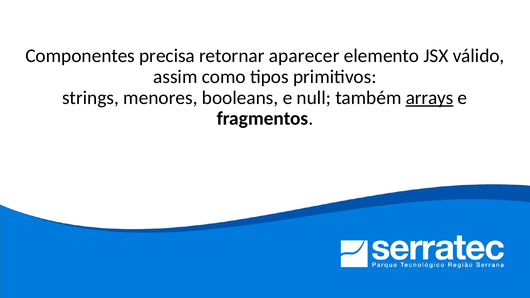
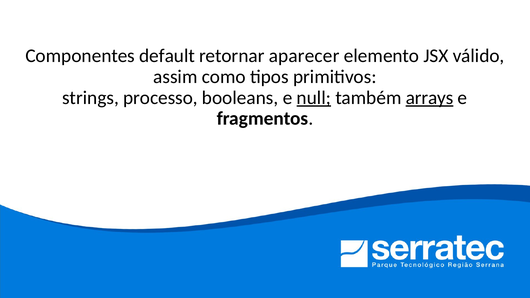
precisa: precisa -> default
menores: menores -> processo
null underline: none -> present
